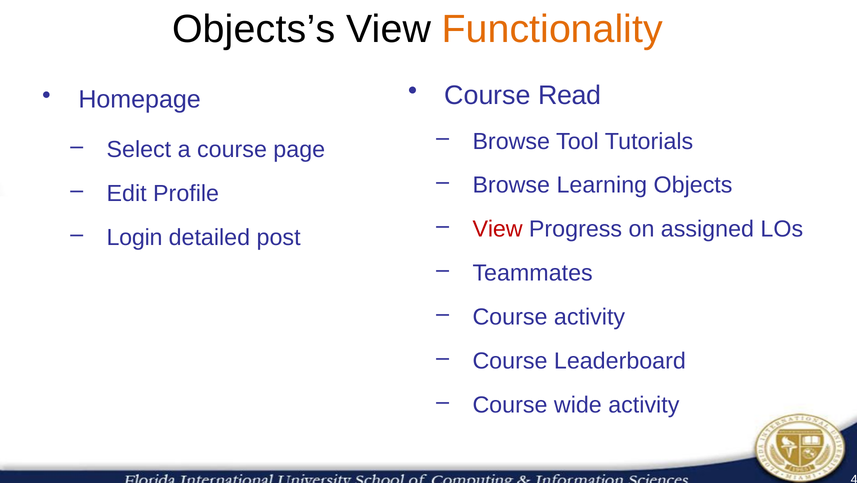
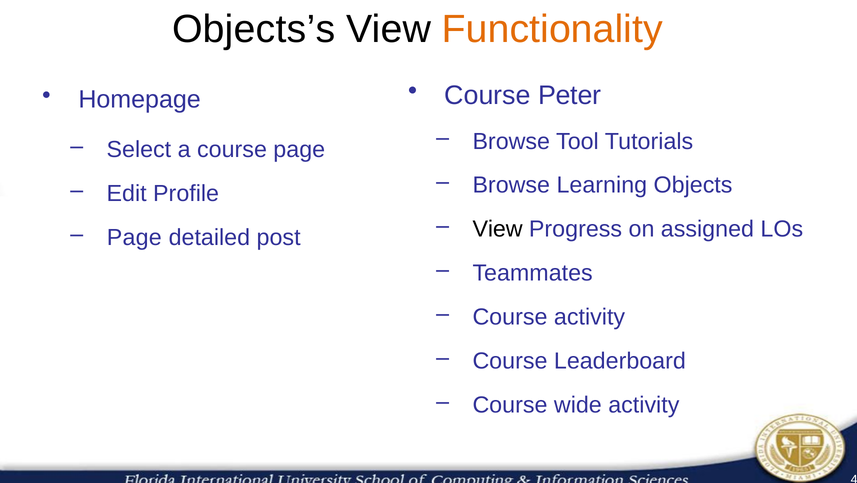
Read: Read -> Peter
View at (498, 229) colour: red -> black
Login at (135, 238): Login -> Page
